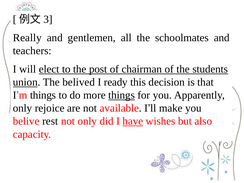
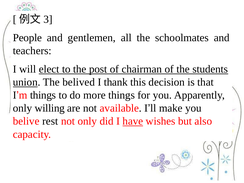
Really: Really -> People
ready: ready -> thank
things at (122, 95) underline: present -> none
rejoice: rejoice -> willing
